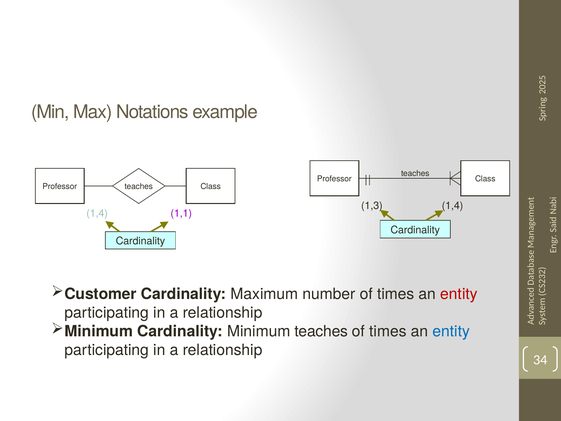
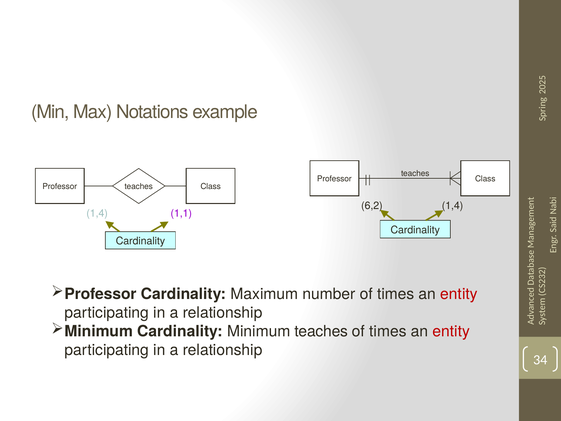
1,3: 1,3 -> 6,2
Customer at (101, 294): Customer -> Professor
entity at (451, 331) colour: blue -> red
